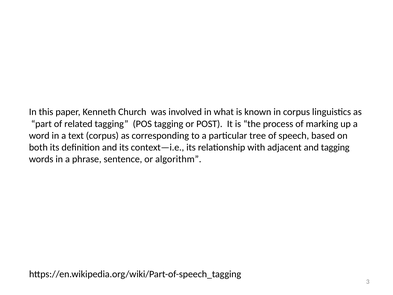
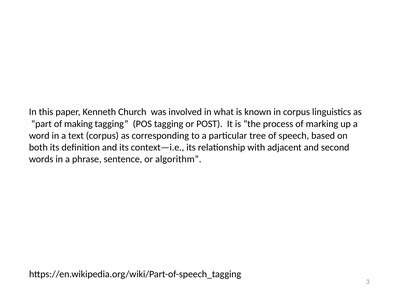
related: related -> making
and tagging: tagging -> second
